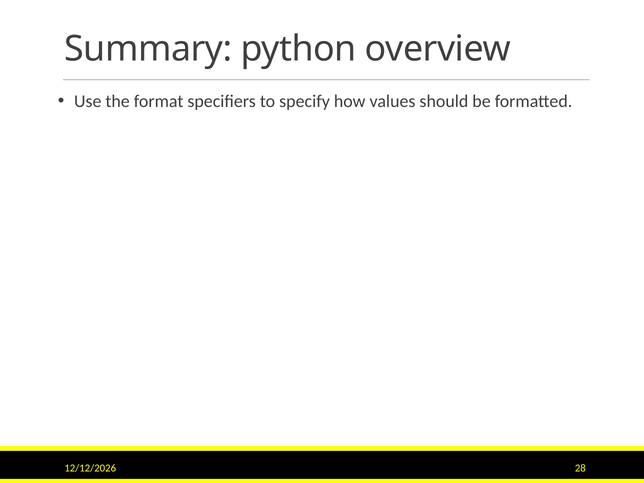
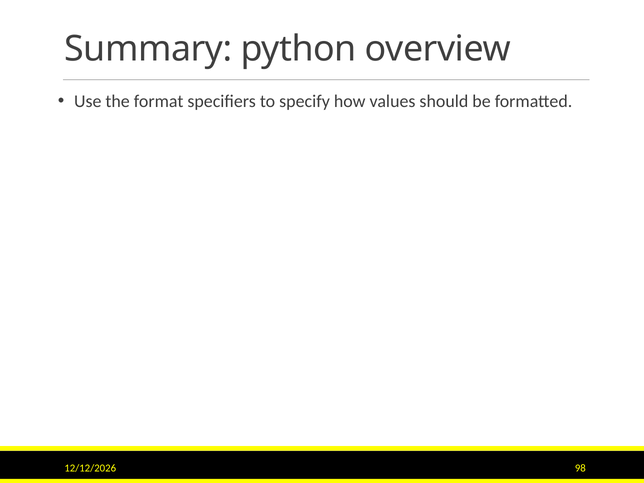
28: 28 -> 98
